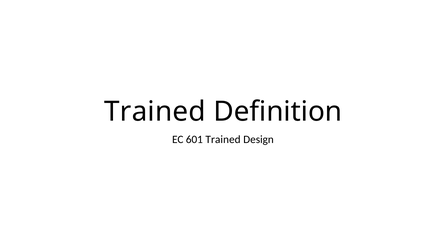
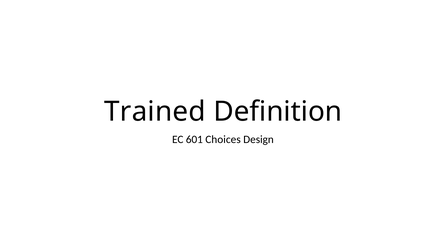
601 Trained: Trained -> Choices
